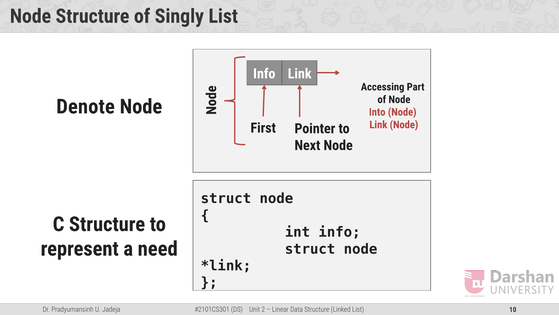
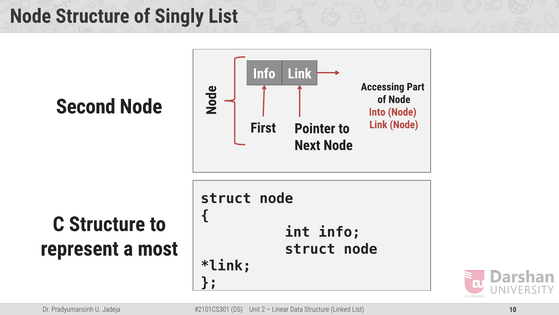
Denote: Denote -> Second
need: need -> most
